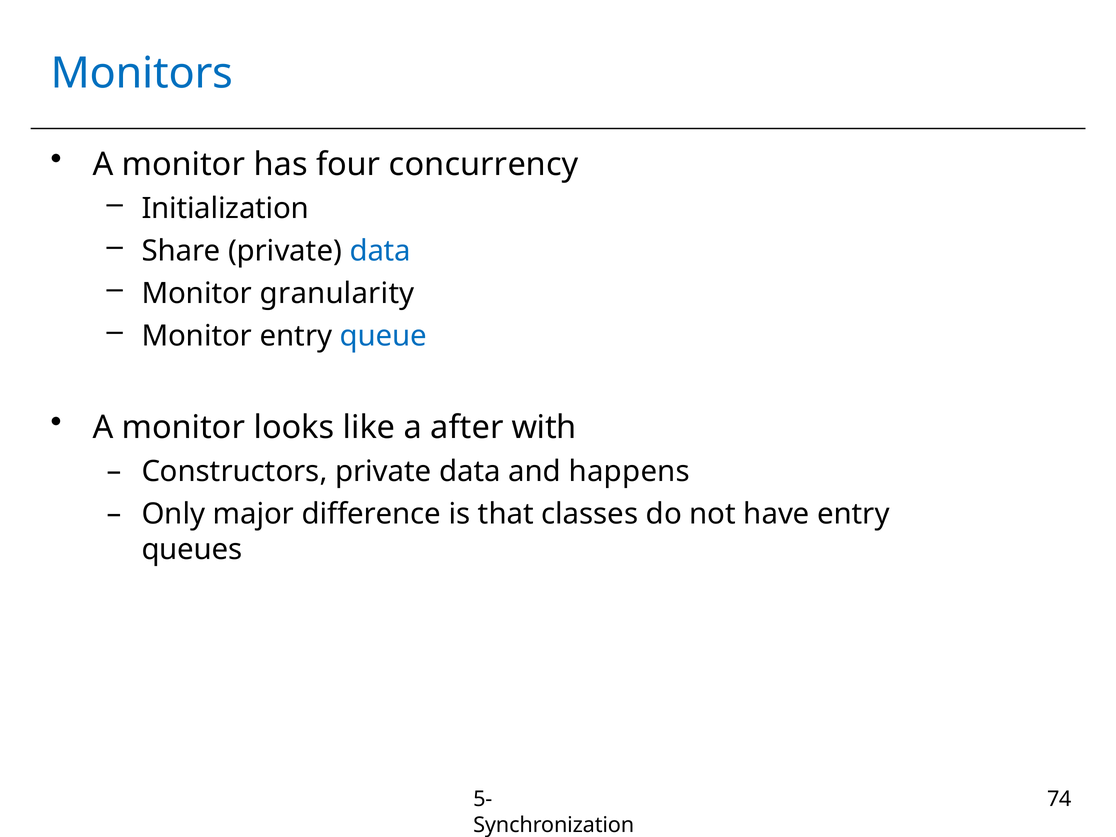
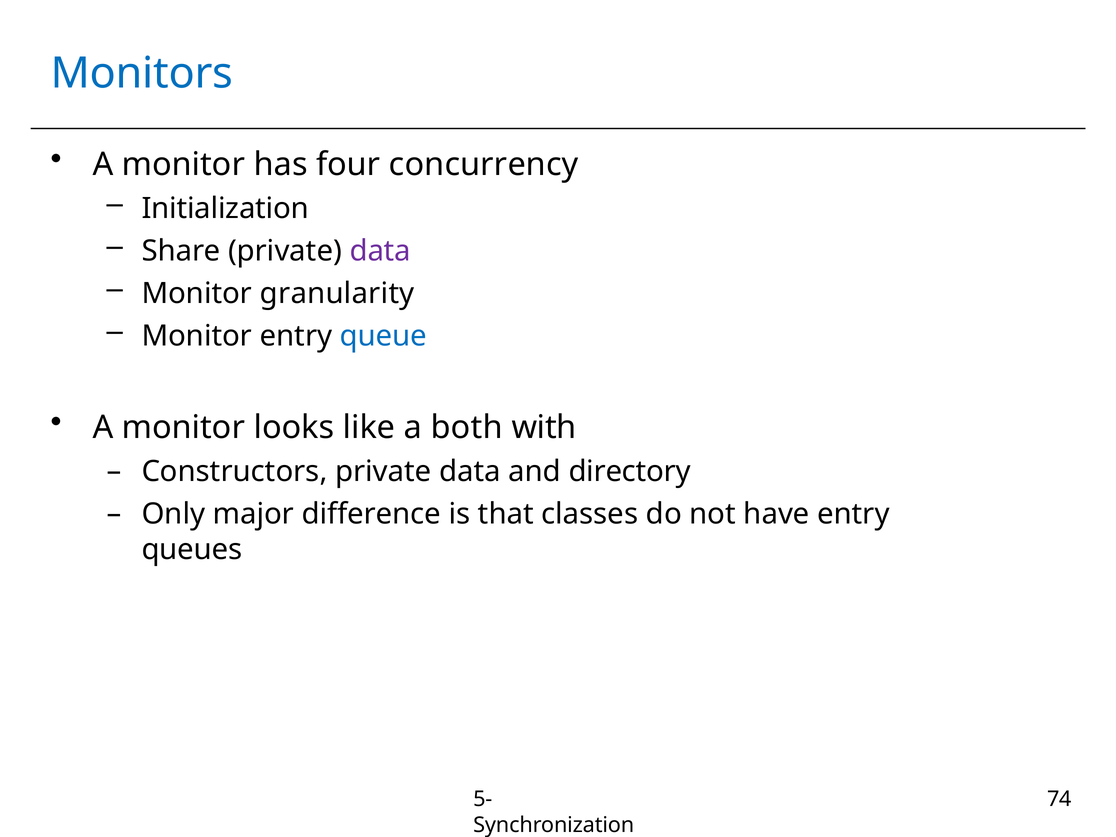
data at (380, 251) colour: blue -> purple
after: after -> both
happens: happens -> directory
